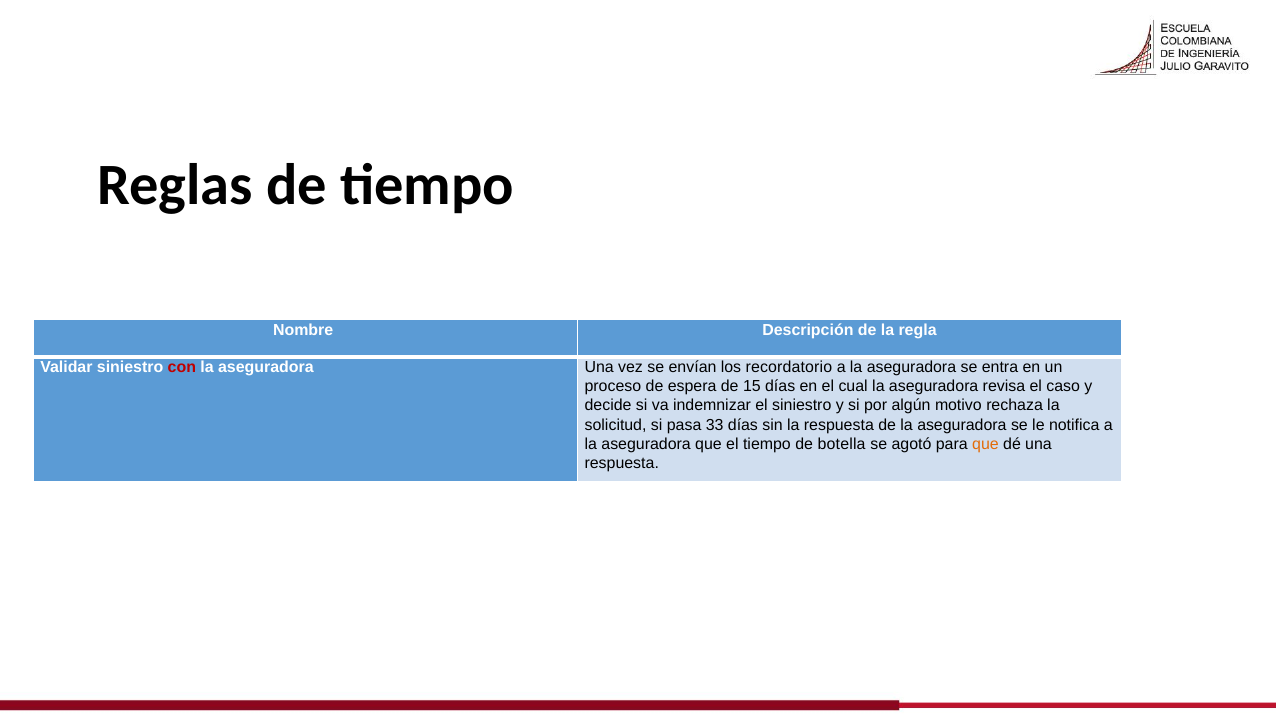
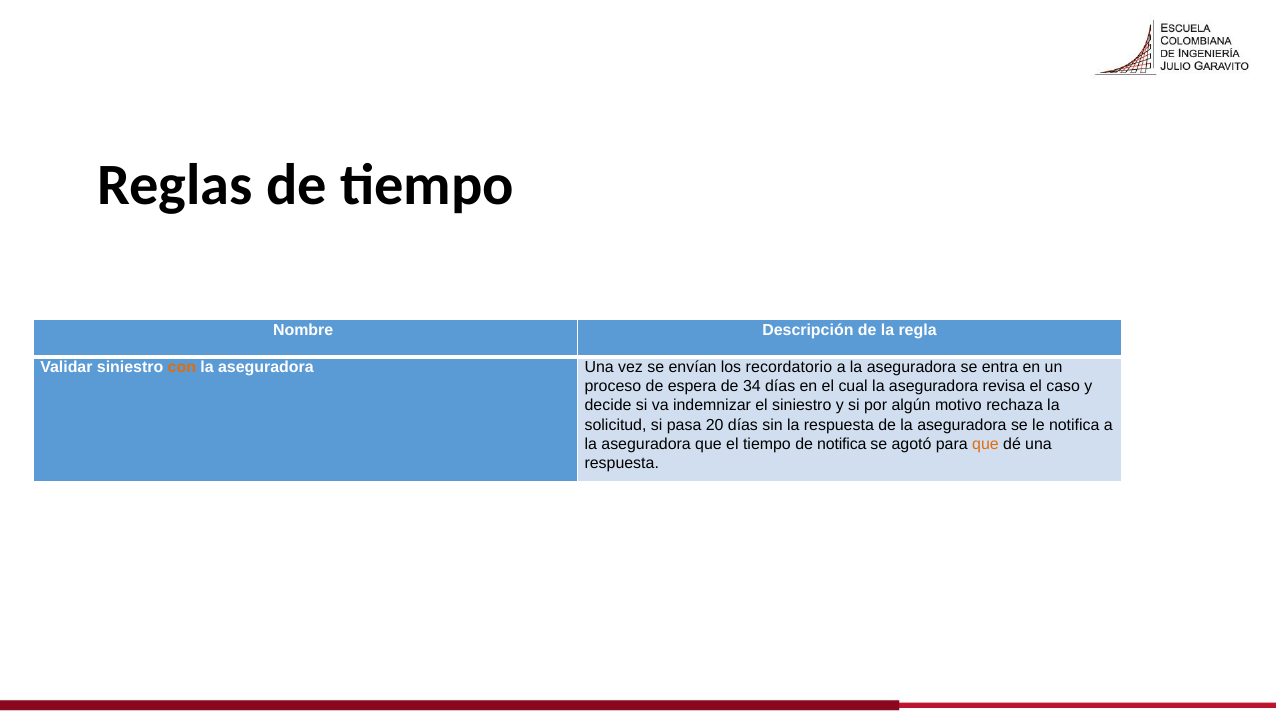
con colour: red -> orange
15: 15 -> 34
33: 33 -> 20
de botella: botella -> notifica
